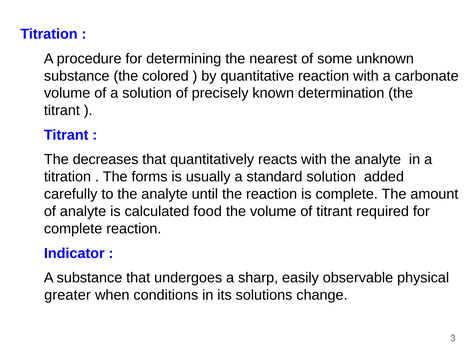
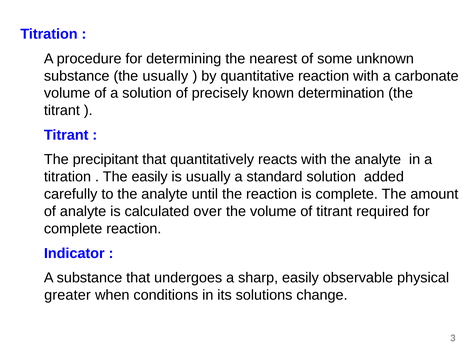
the colored: colored -> usually
decreases: decreases -> precipitant
The forms: forms -> easily
food: food -> over
